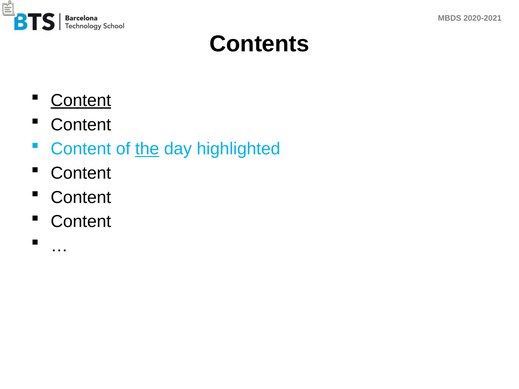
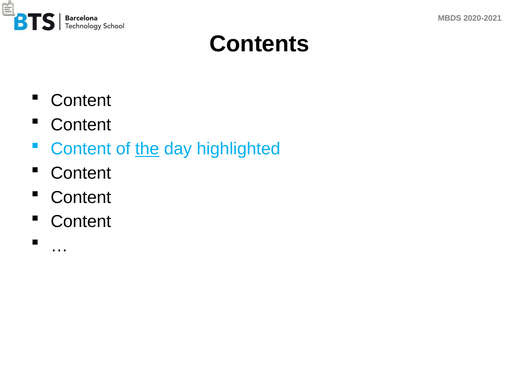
Content at (81, 101) underline: present -> none
